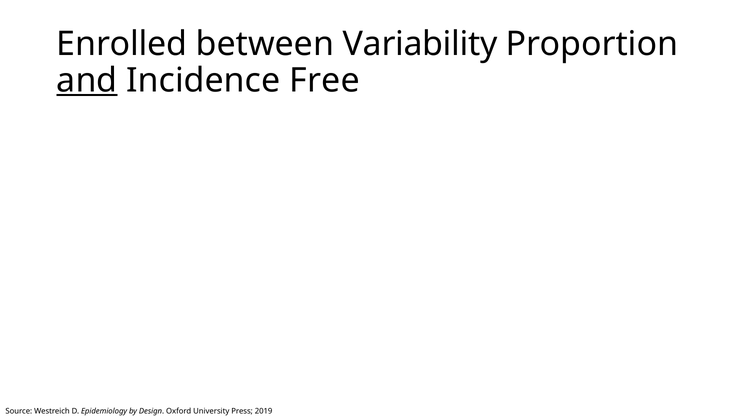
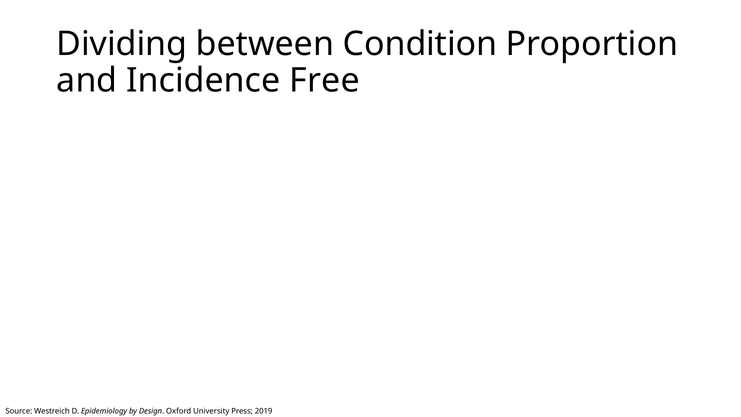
Enrolled: Enrolled -> Dividing
Variability: Variability -> Condition
and underline: present -> none
